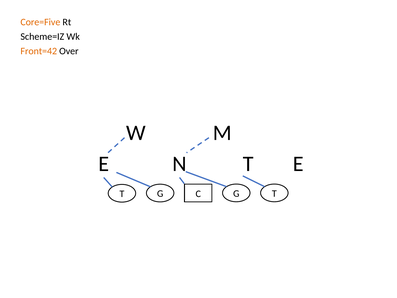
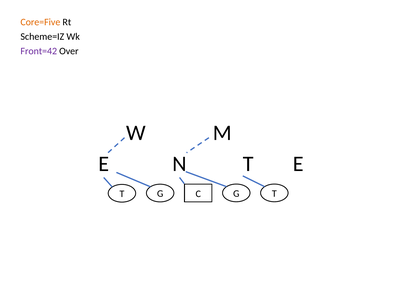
Front=42 colour: orange -> purple
